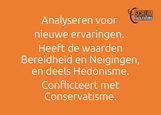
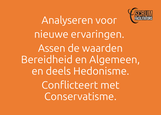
Heeft: Heeft -> Assen
Neigingen: Neigingen -> Algemeen
